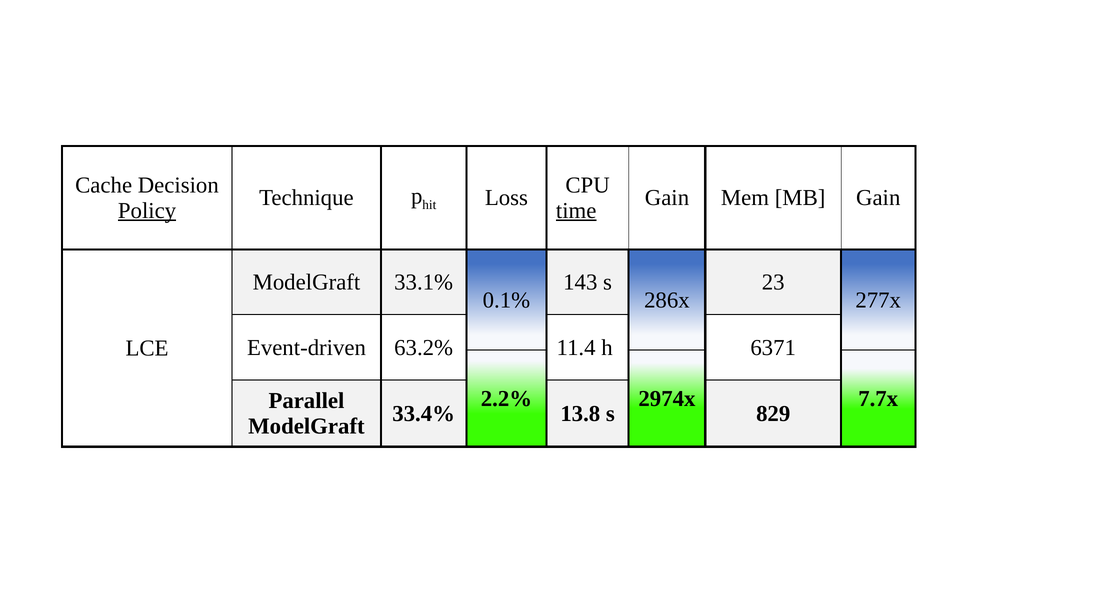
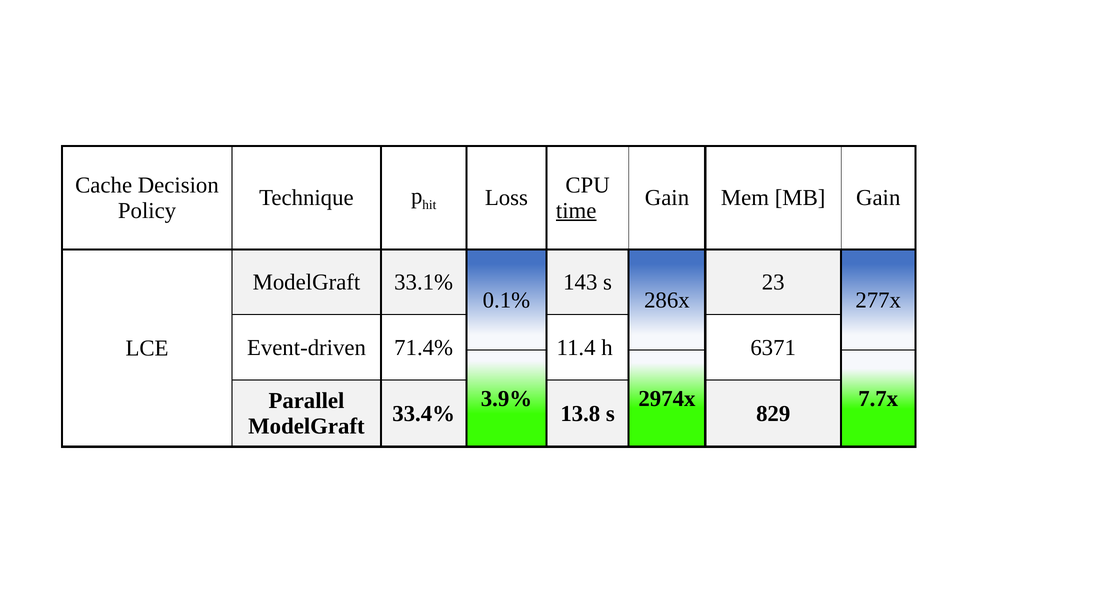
Policy underline: present -> none
63.2%: 63.2% -> 71.4%
2.2%: 2.2% -> 3.9%
